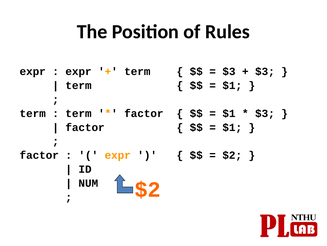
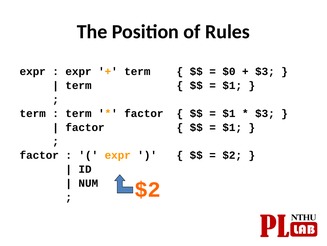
$3 at (229, 71): $3 -> $0
